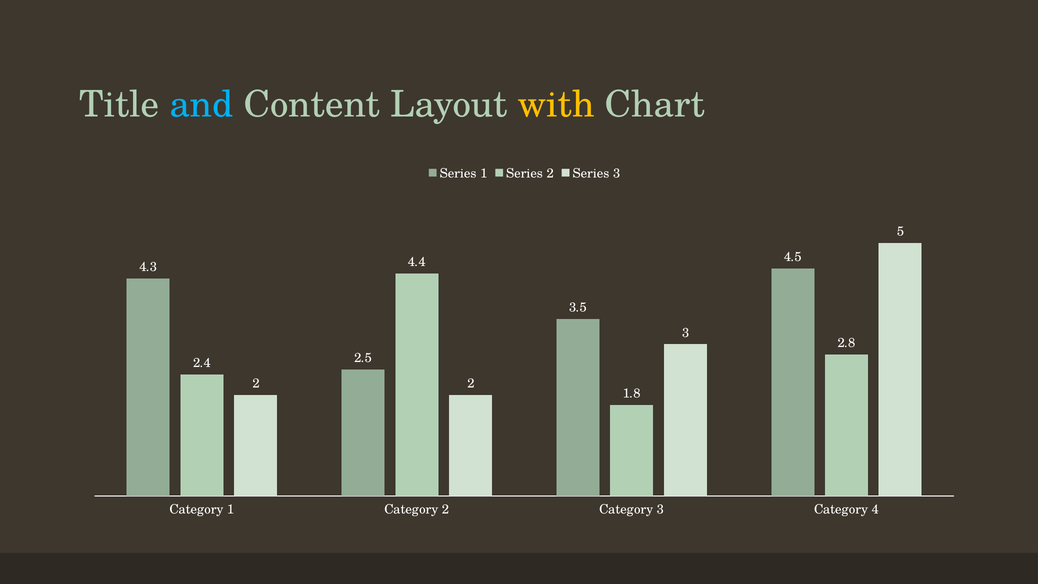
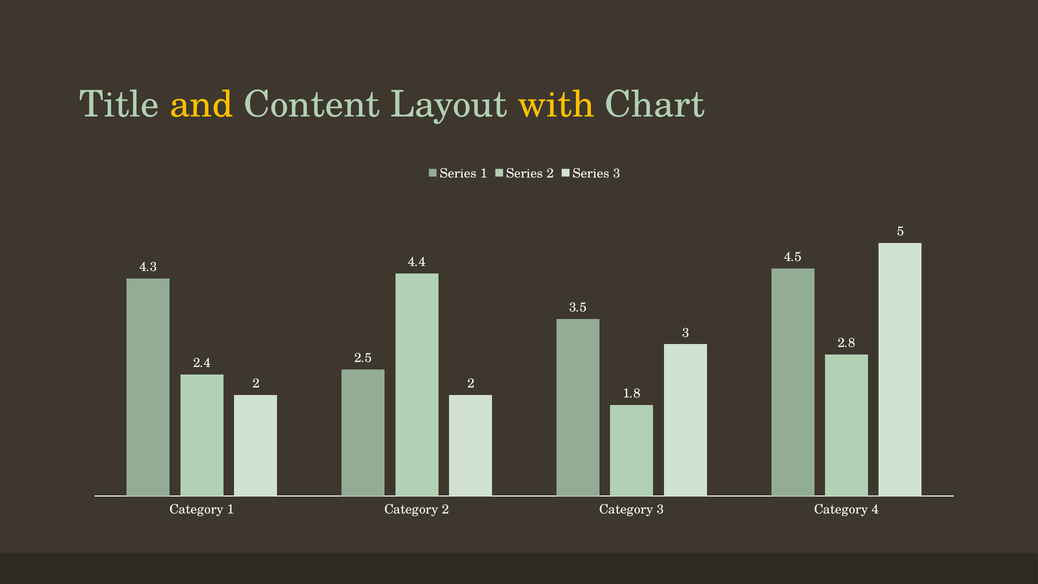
and colour: light blue -> yellow
